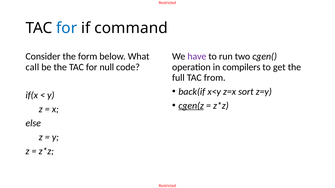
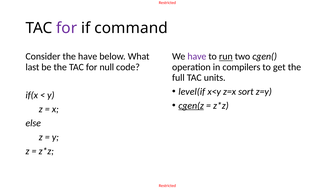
for at (67, 28) colour: blue -> purple
the form: form -> have
run underline: none -> present
call: call -> last
from: from -> units
back(if: back(if -> level(if
